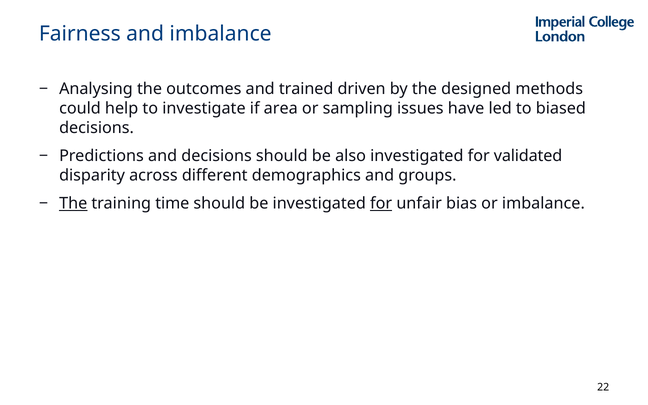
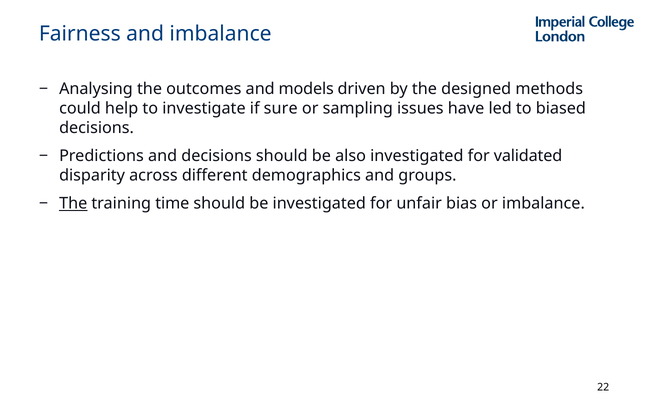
trained: trained -> models
area: area -> sure
for at (381, 203) underline: present -> none
